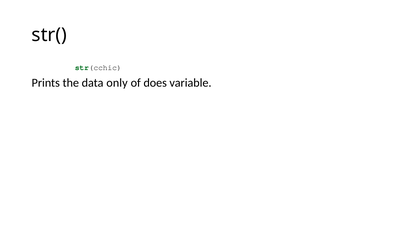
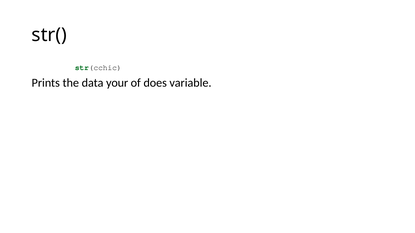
only: only -> your
